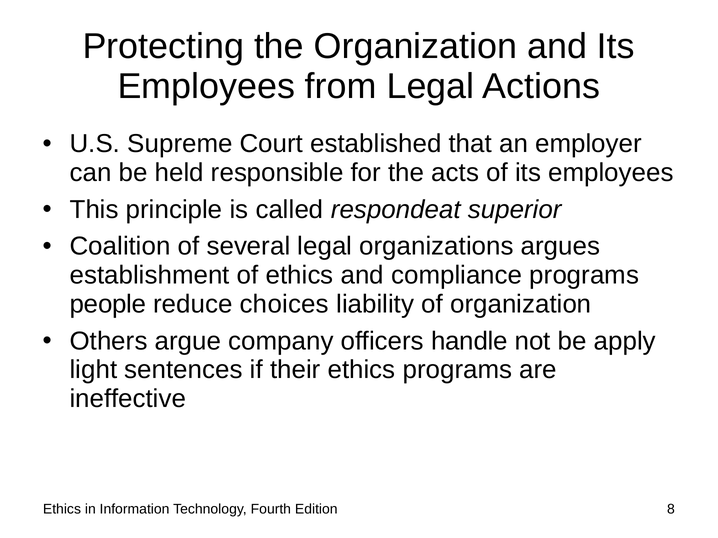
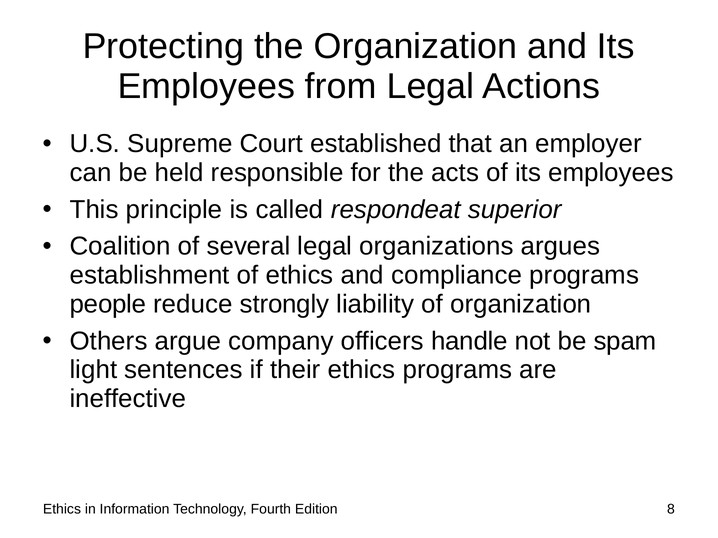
choices: choices -> strongly
apply: apply -> spam
